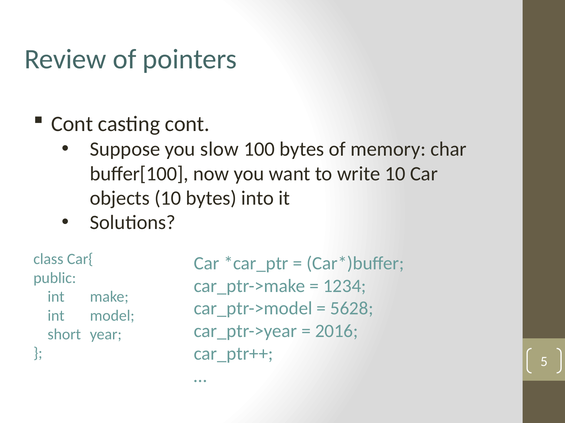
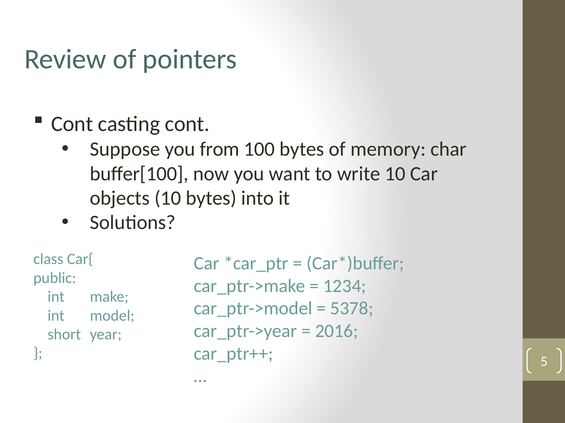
slow: slow -> from
5628: 5628 -> 5378
